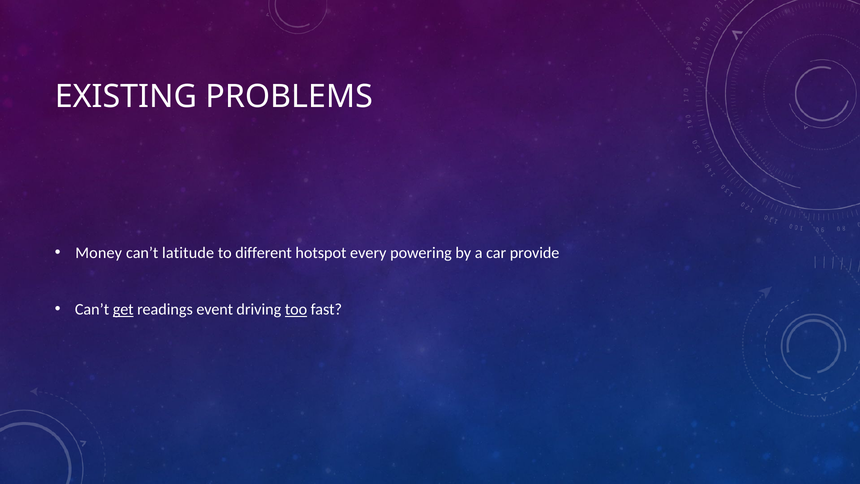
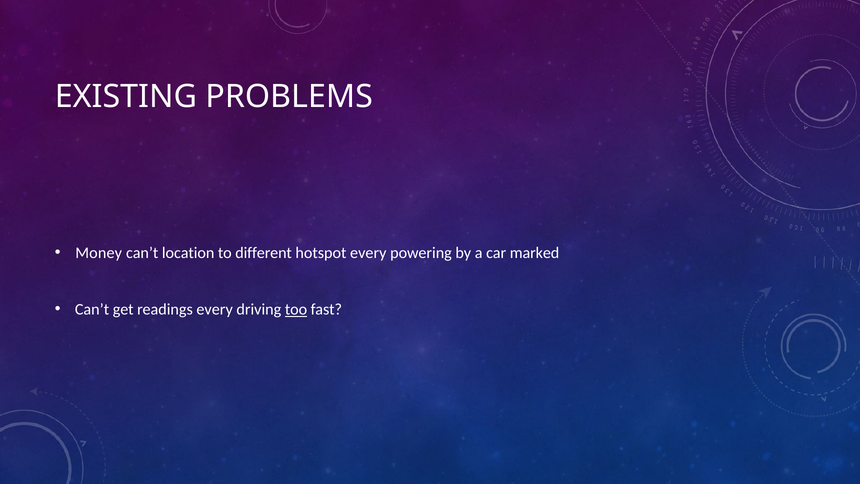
latitude: latitude -> location
provide: provide -> marked
get underline: present -> none
readings event: event -> every
